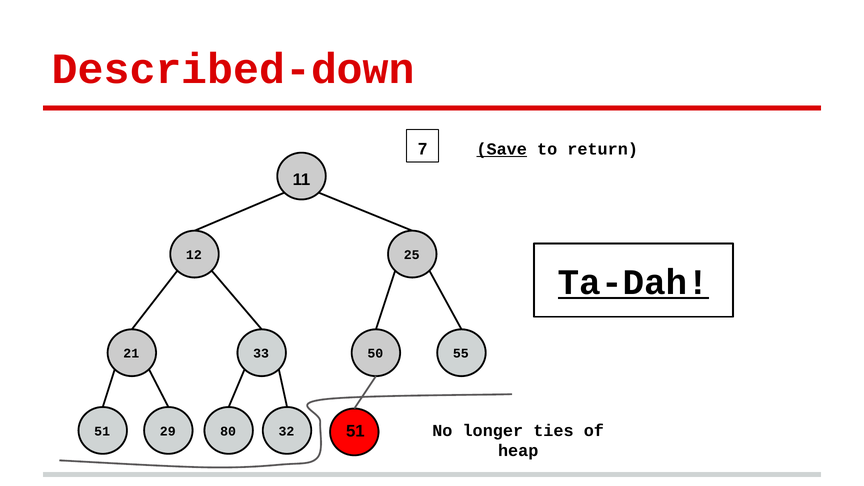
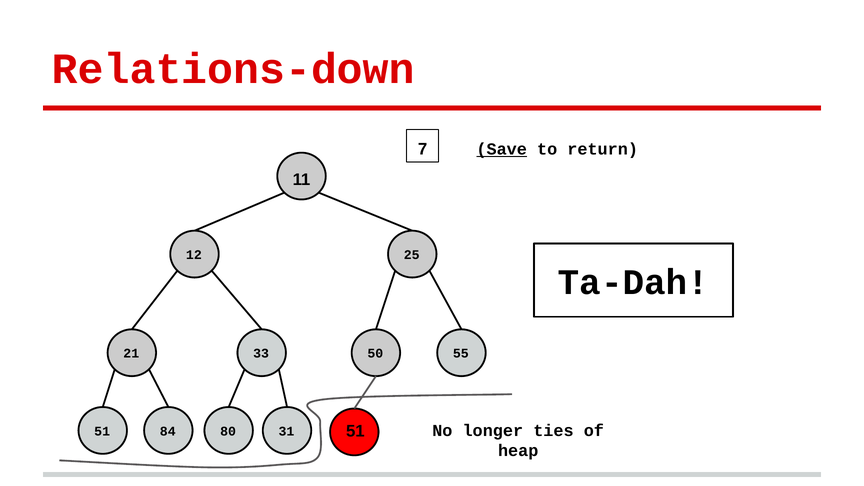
Described-down: Described-down -> Relations-down
Ta-Dah underline: present -> none
29: 29 -> 84
32: 32 -> 31
